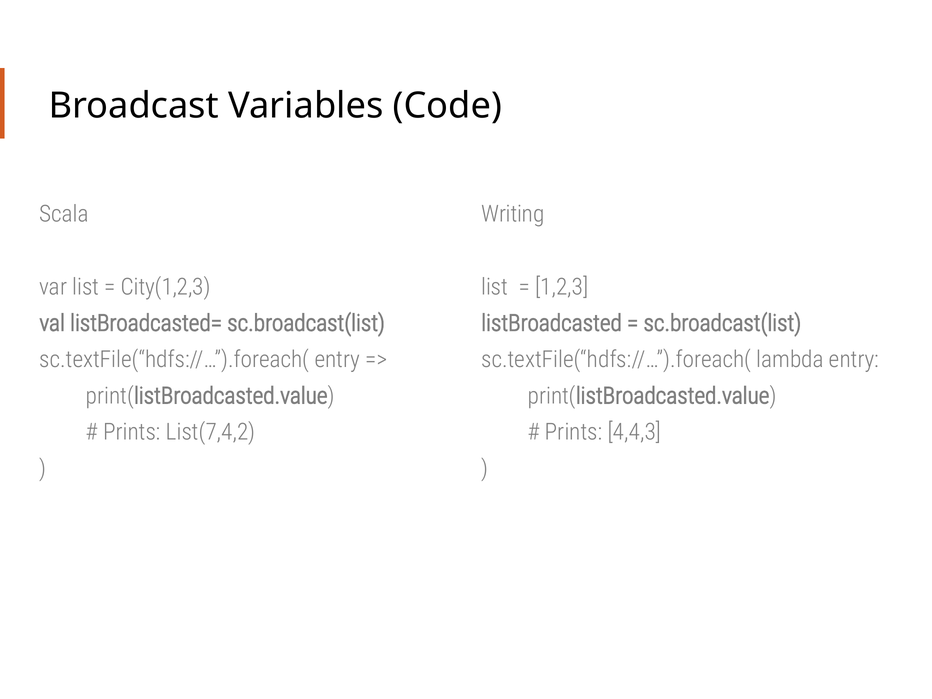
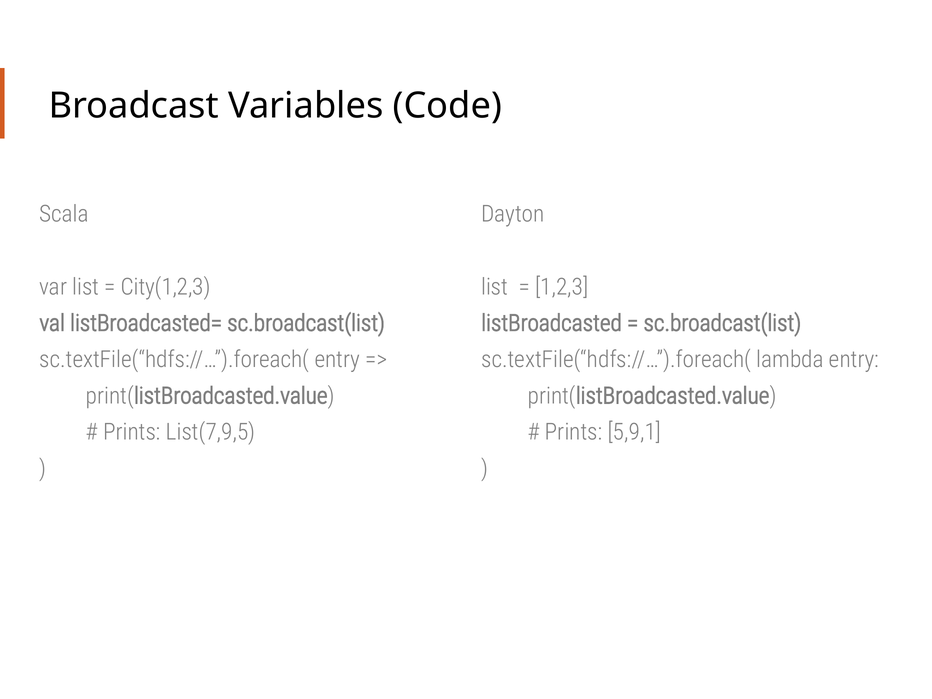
Writing: Writing -> Dayton
List(7,4,2: List(7,4,2 -> List(7,9,5
4,4,3: 4,4,3 -> 5,9,1
